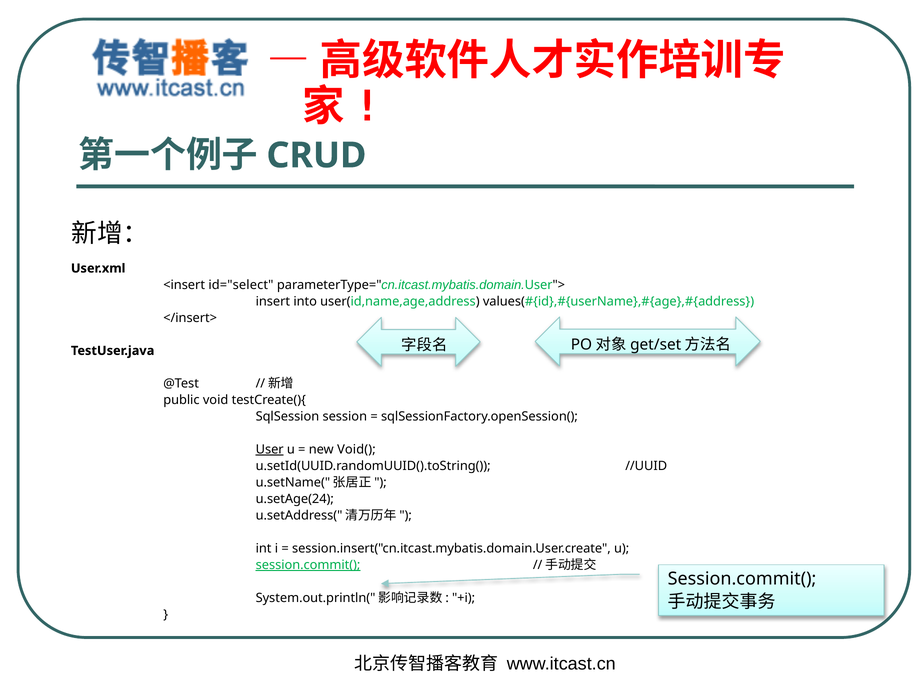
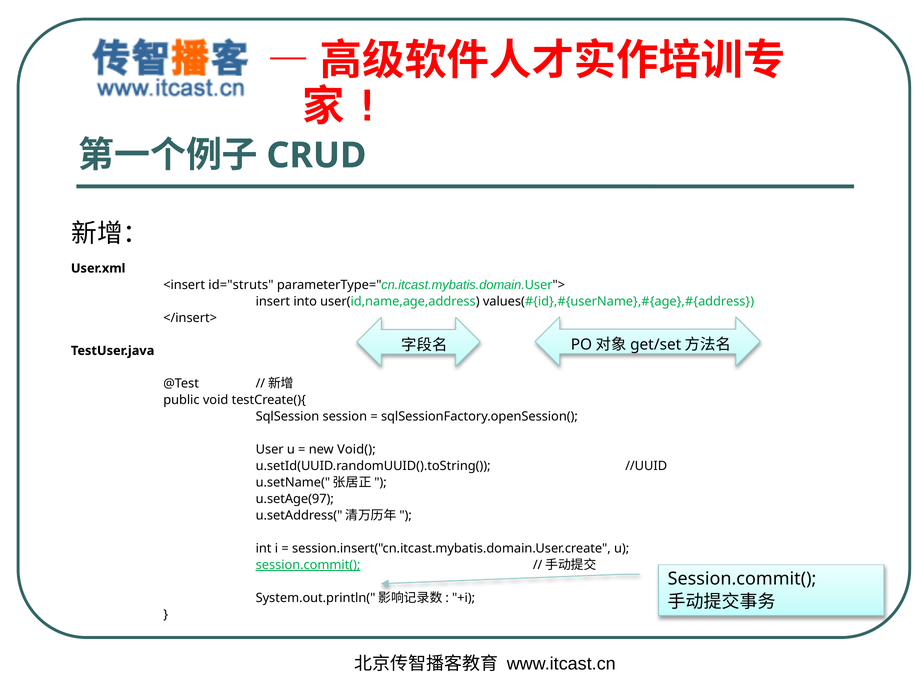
id="select: id="select -> id="struts
User underline: present -> none
u.setAge(24: u.setAge(24 -> u.setAge(97
